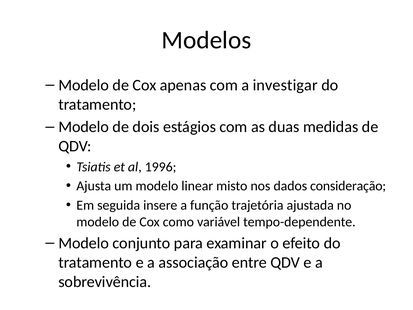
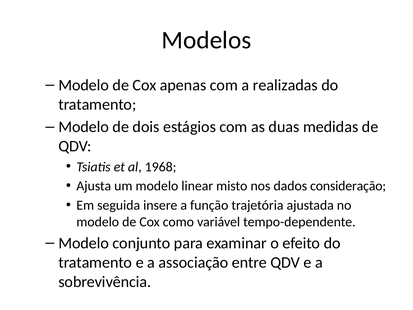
investigar: investigar -> realizadas
1996: 1996 -> 1968
